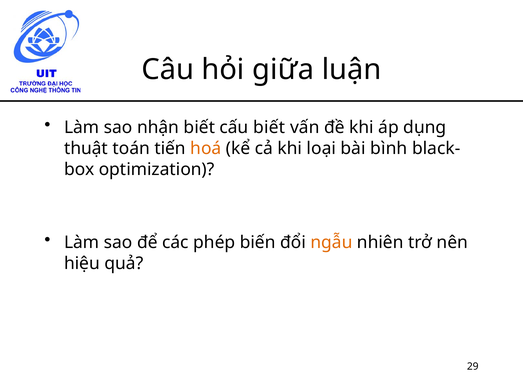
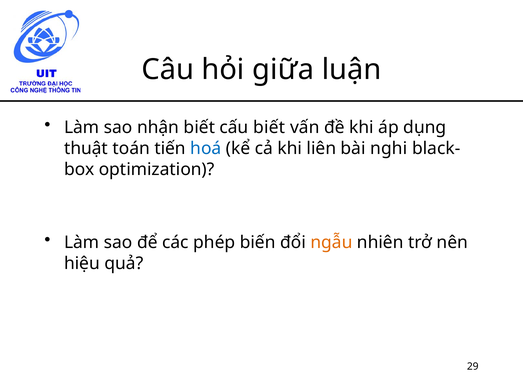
hoá colour: orange -> blue
loại: loại -> liên
bình: bình -> nghi
